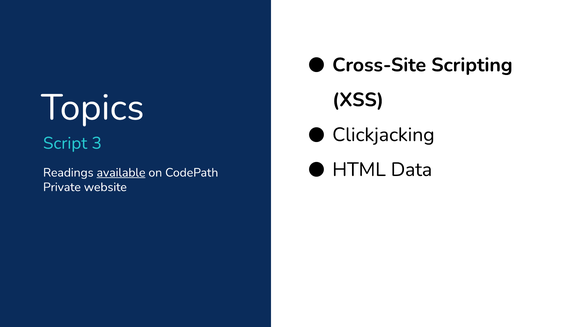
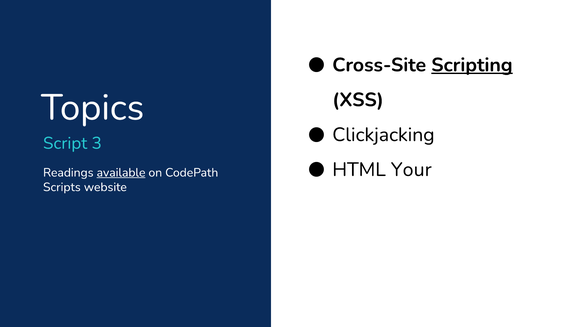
Scripting underline: none -> present
Data: Data -> Your
Private: Private -> Scripts
